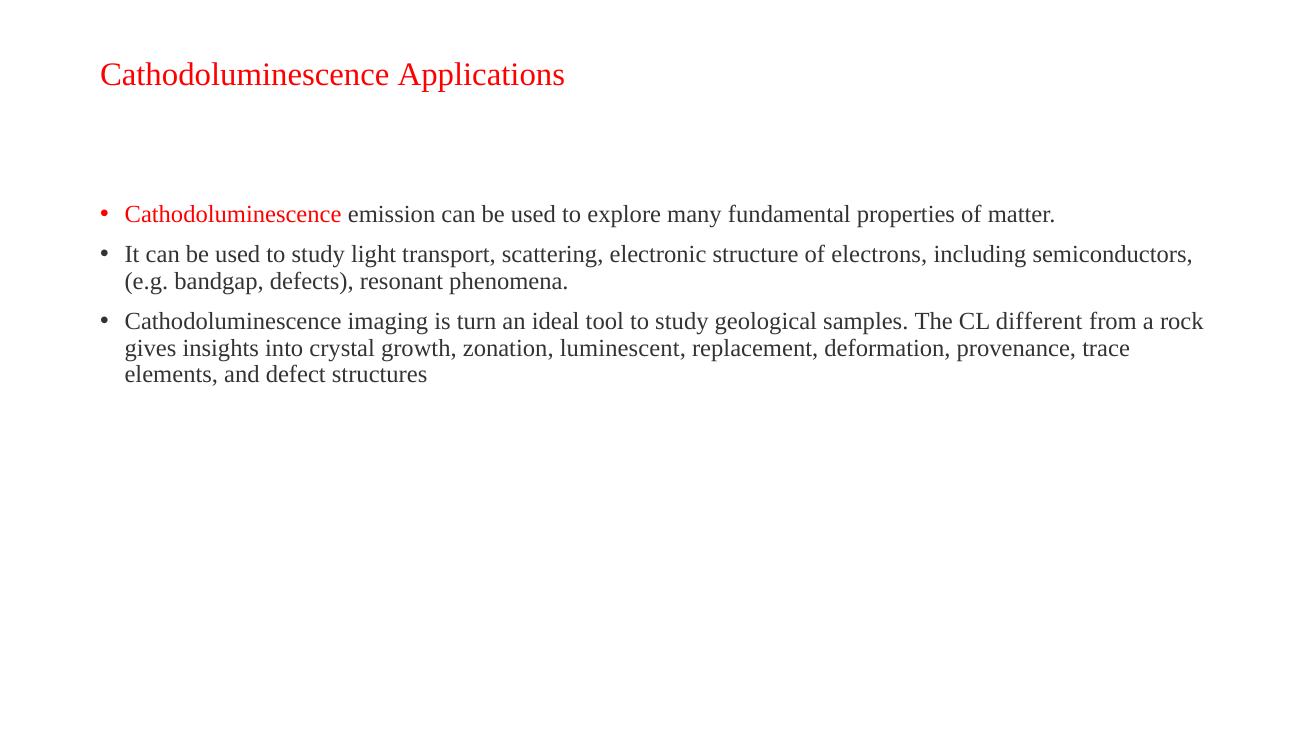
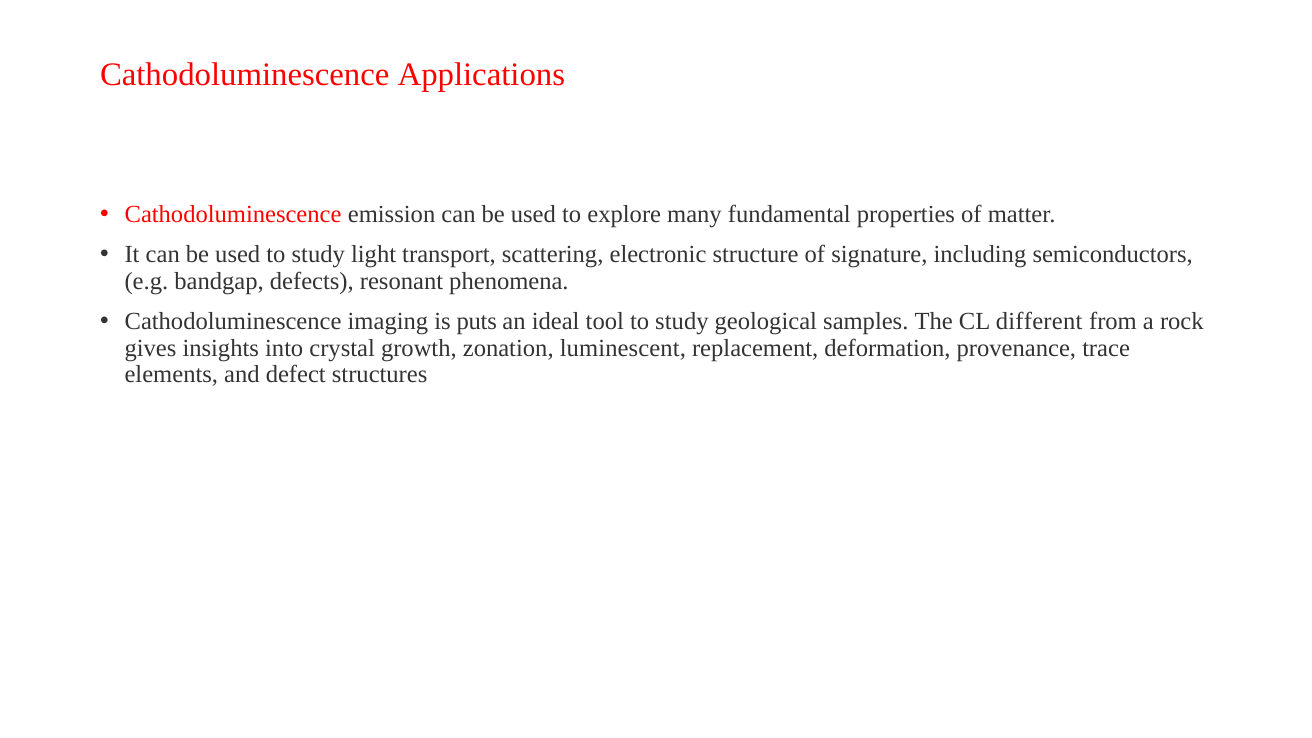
electrons: electrons -> signature
turn: turn -> puts
